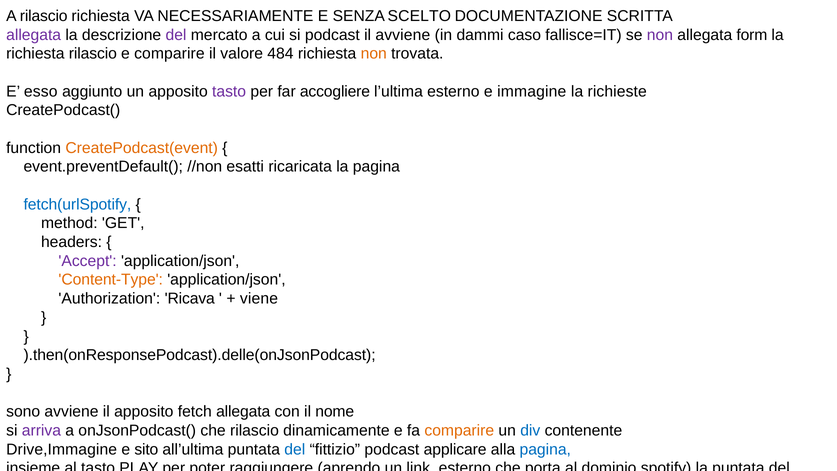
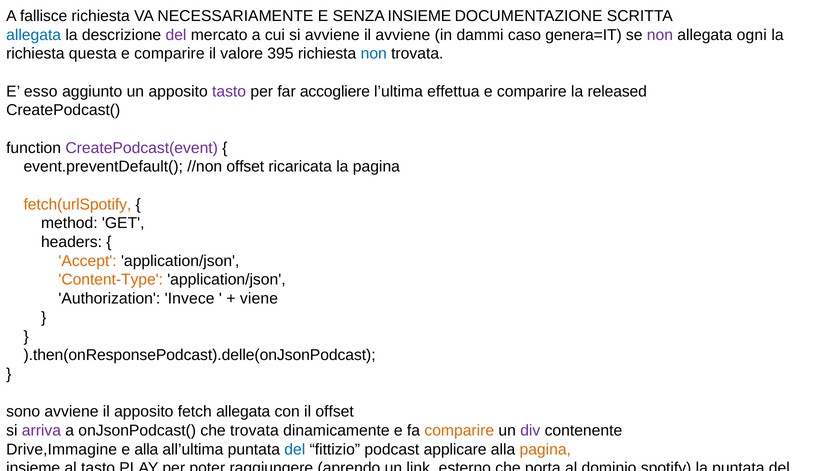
A rilascio: rilascio -> fallisce
SENZA SCELTO: SCELTO -> INSIEME
allegata at (34, 35) colour: purple -> blue
si podcast: podcast -> avviene
fallisce=IT: fallisce=IT -> genera=IT
form: form -> ogni
richiesta rilascio: rilascio -> questa
484: 484 -> 395
non at (374, 54) colour: orange -> blue
l’ultima esterno: esterno -> effettua
immagine at (532, 91): immagine -> comparire
richieste: richieste -> released
CreatePodcast(event colour: orange -> purple
//non esatti: esatti -> offset
fetch(urlSpotify colour: blue -> orange
Accept colour: purple -> orange
Ricava: Ricava -> Invece
il nome: nome -> offset
che rilascio: rilascio -> trovata
div colour: blue -> purple
e sito: sito -> alla
pagina at (545, 449) colour: blue -> orange
